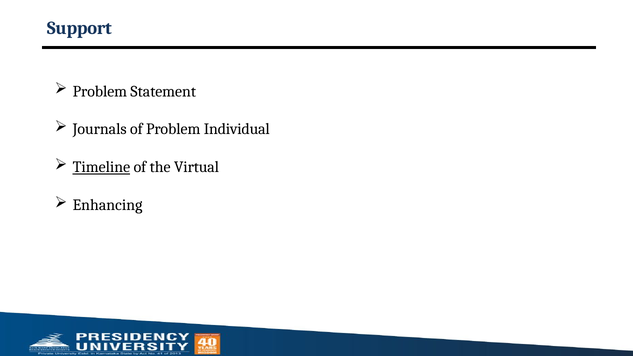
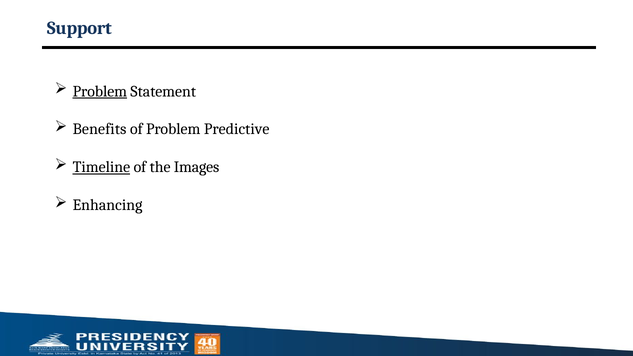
Problem at (100, 91) underline: none -> present
Journals: Journals -> Benefits
Individual: Individual -> Predictive
Virtual: Virtual -> Images
